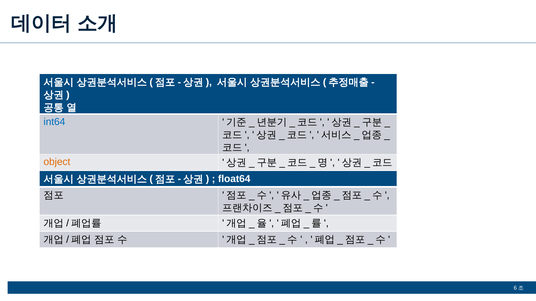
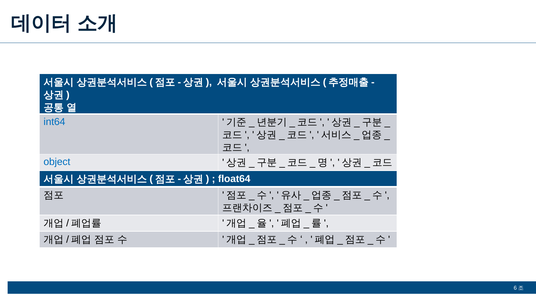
object colour: orange -> blue
